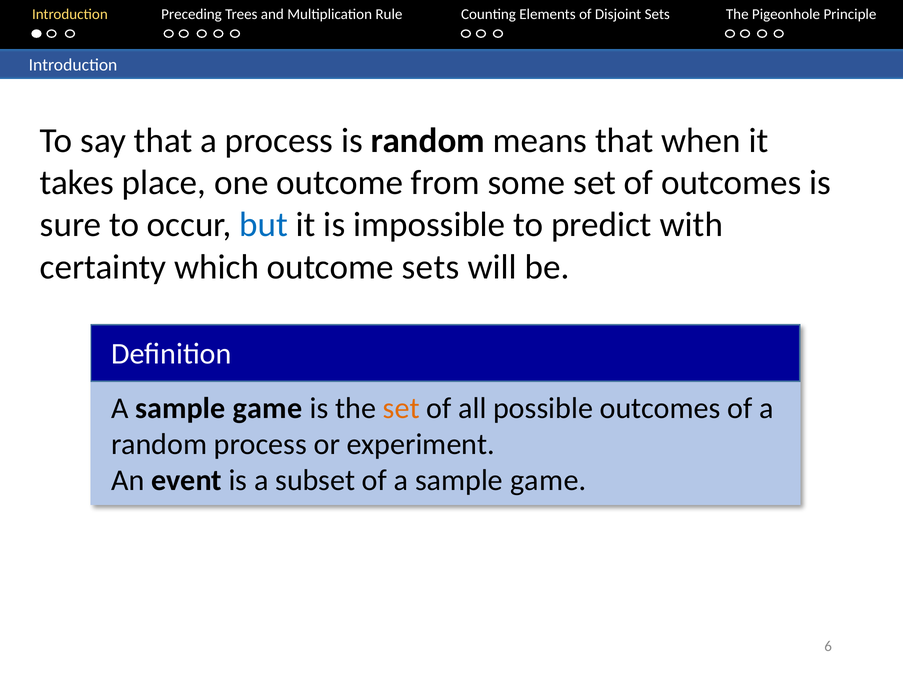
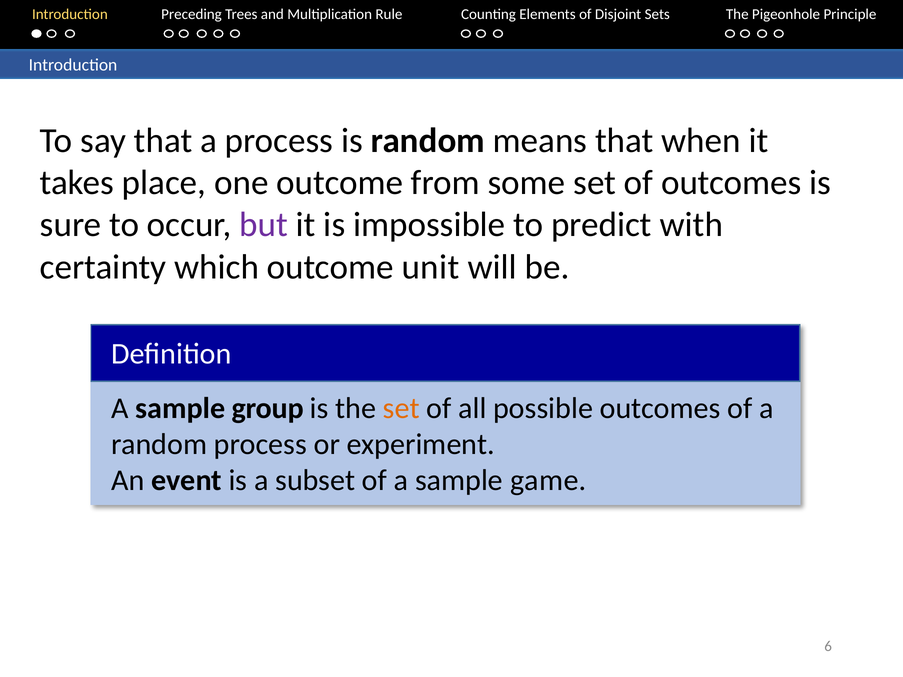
but colour: blue -> purple
outcome sets: sets -> unit
game at (267, 408): game -> group
